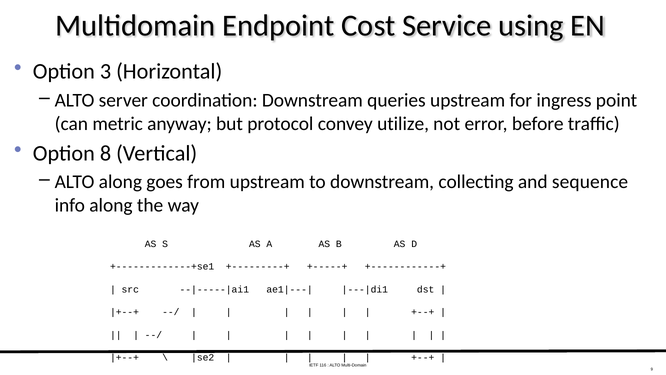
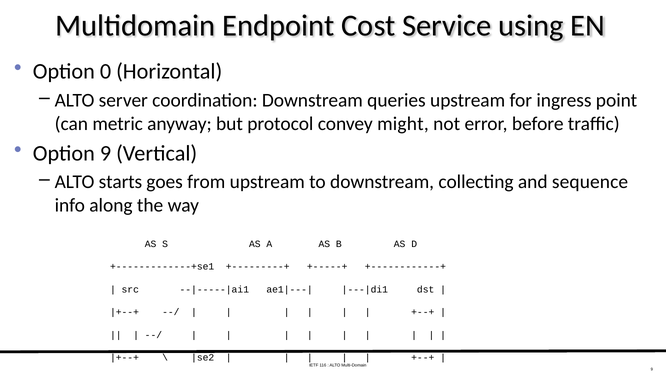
3: 3 -> 0
utilize: utilize -> might
Option 8: 8 -> 9
ALTO along: along -> starts
